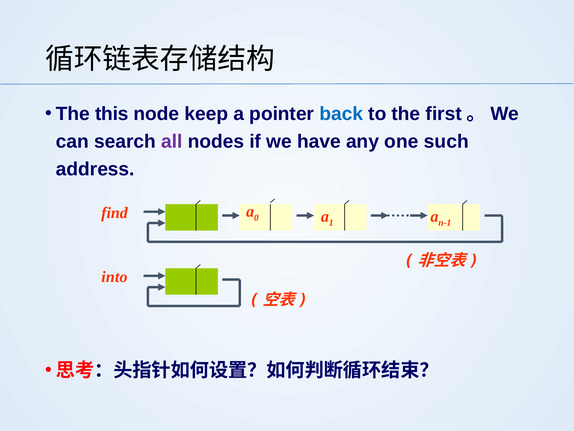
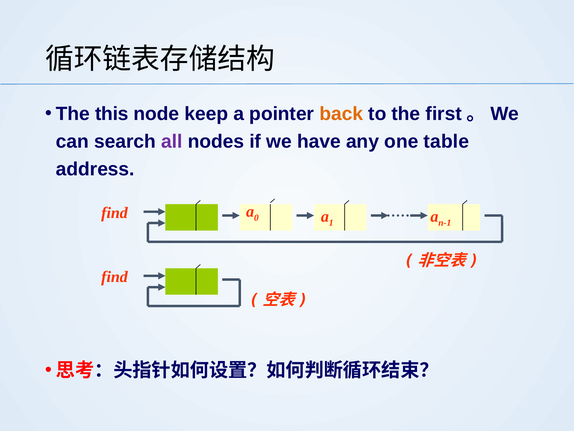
back colour: blue -> orange
such: such -> table
into at (114, 277): into -> find
